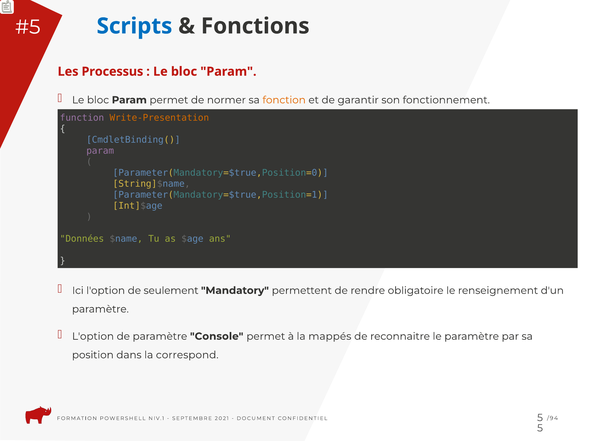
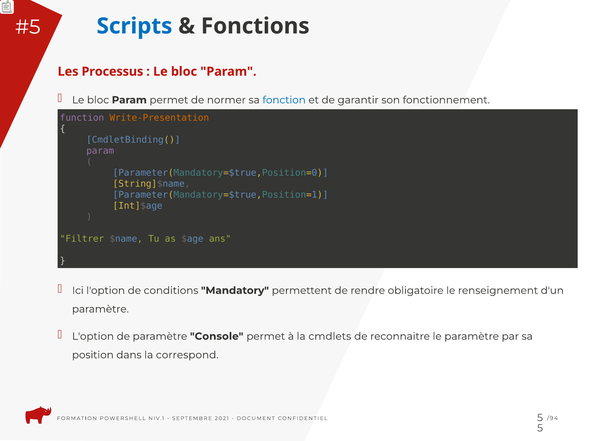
fonction colour: orange -> blue
Données: Données -> Filtrer
seulement: seulement -> conditions
mappés: mappés -> cmdlets
